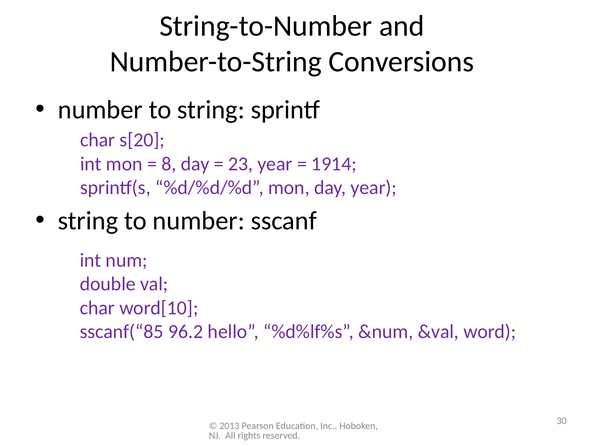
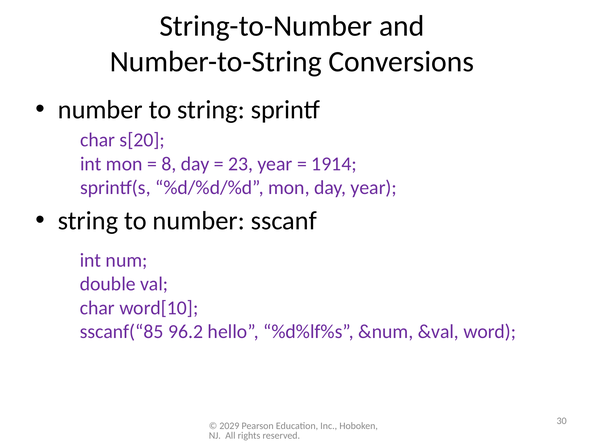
2013: 2013 -> 2029
